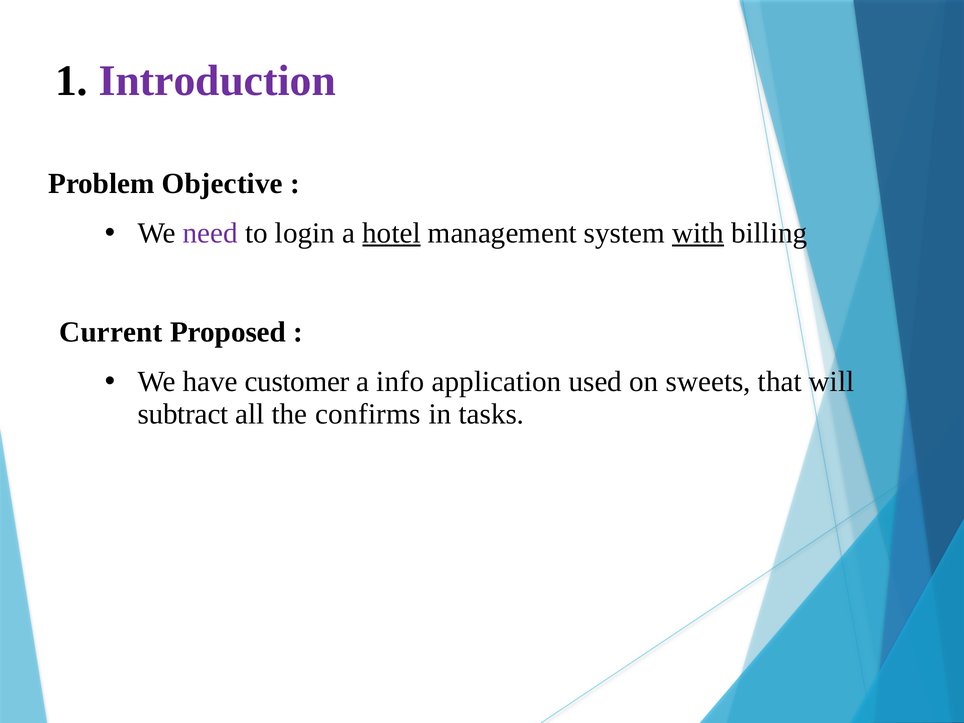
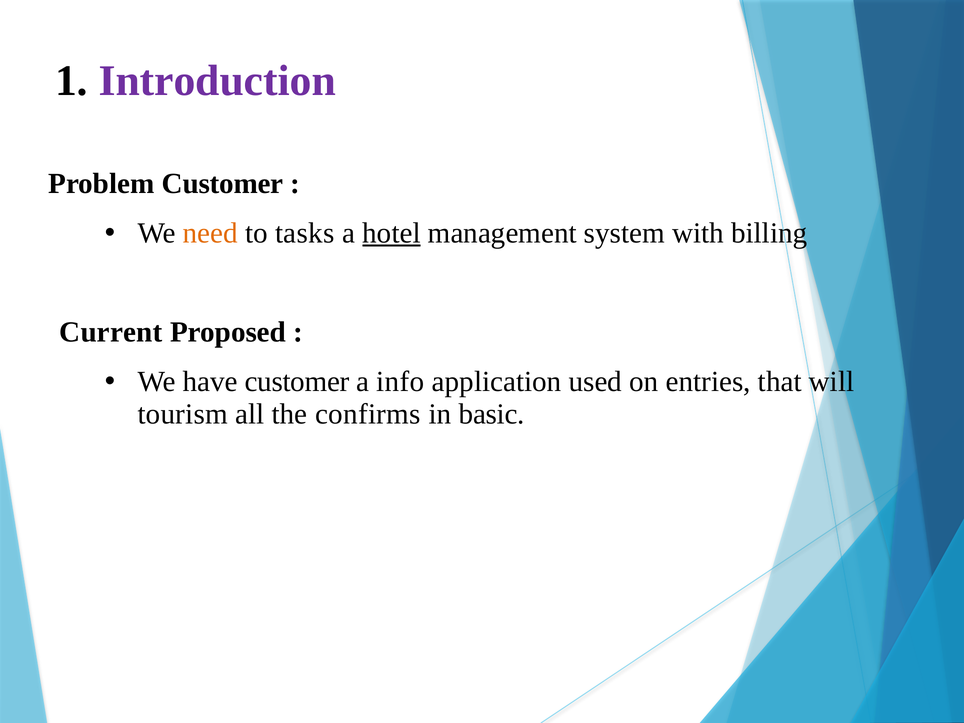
Problem Objective: Objective -> Customer
need colour: purple -> orange
login: login -> tasks
with underline: present -> none
sweets: sweets -> entries
subtract: subtract -> tourism
tasks: tasks -> basic
